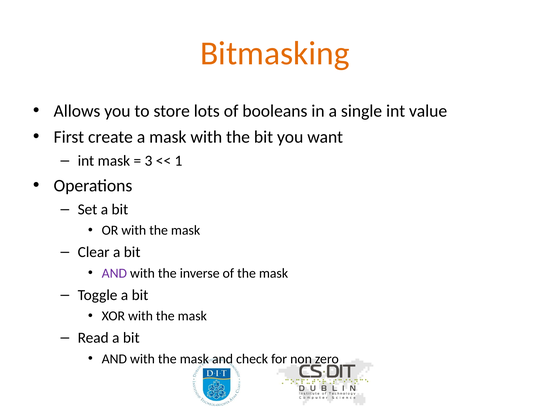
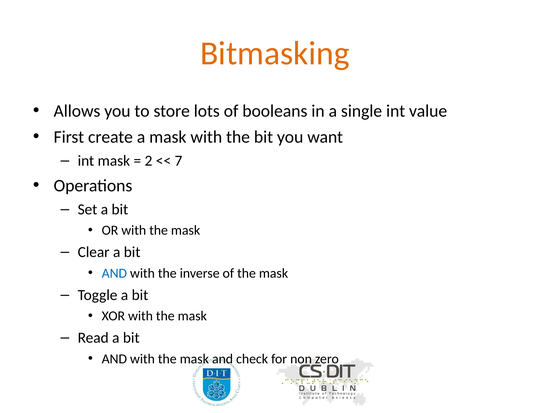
3: 3 -> 2
1: 1 -> 7
AND at (114, 273) colour: purple -> blue
